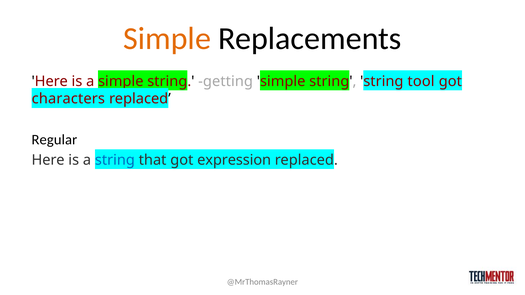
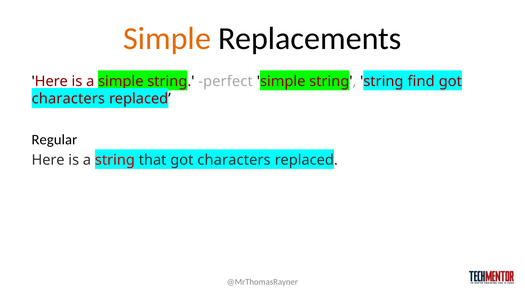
getting: getting -> perfect
tool: tool -> find
string at (115, 160) colour: blue -> red
that got expression: expression -> characters
